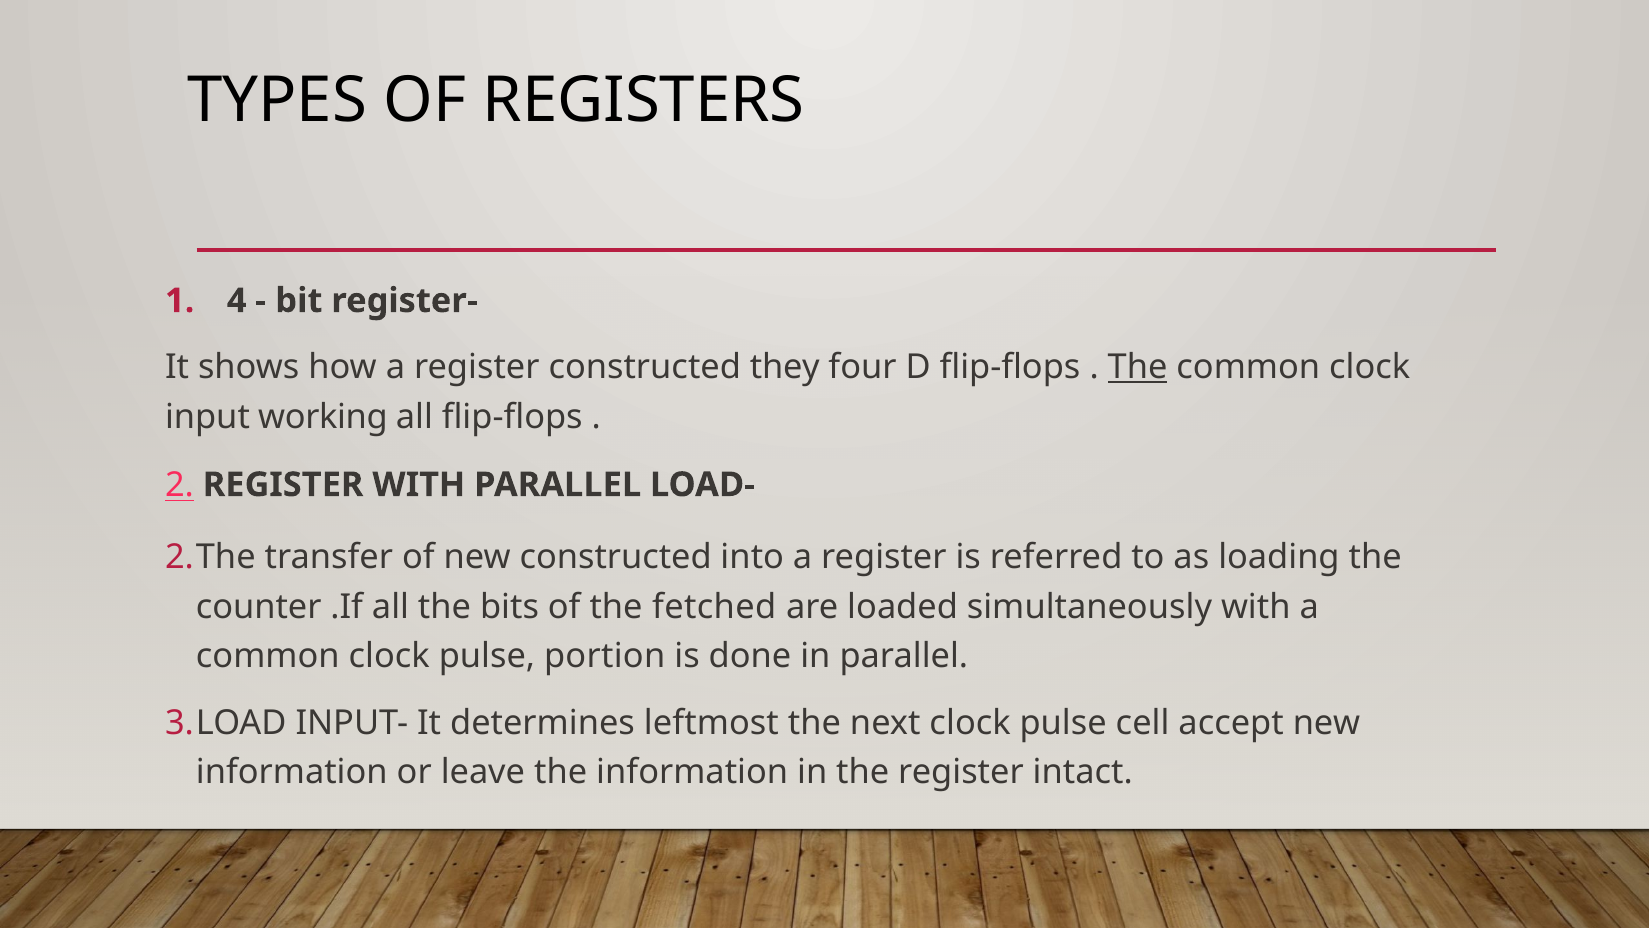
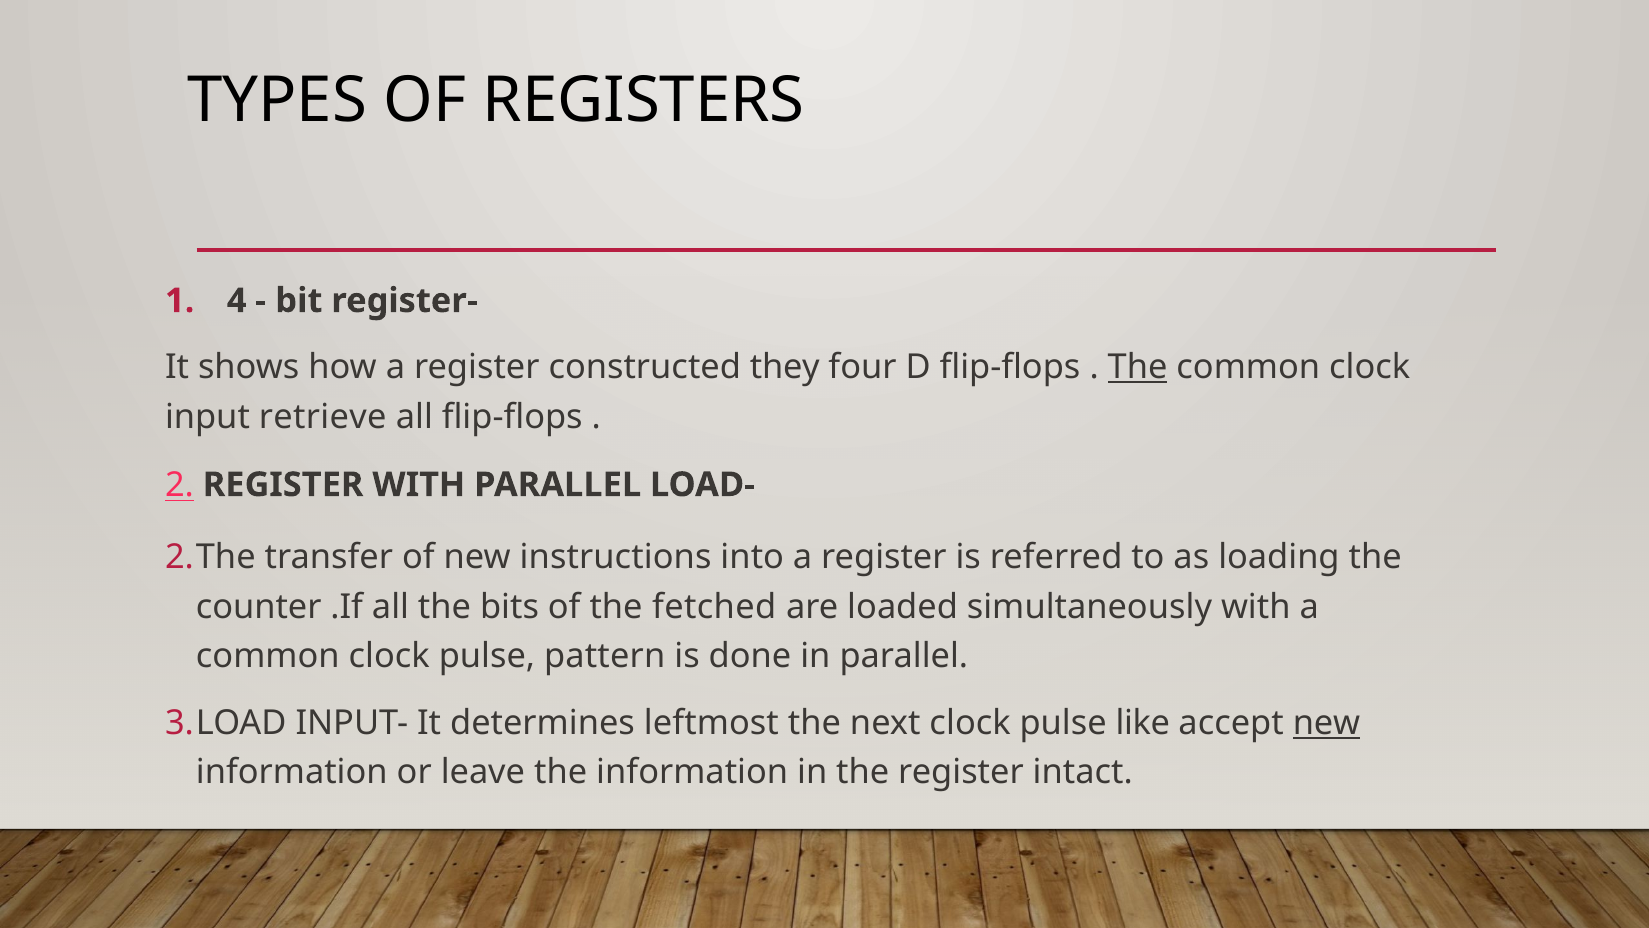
working: working -> retrieve
new constructed: constructed -> instructions
portion: portion -> pattern
cell: cell -> like
new at (1326, 723) underline: none -> present
